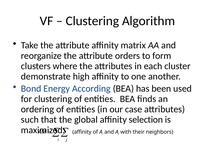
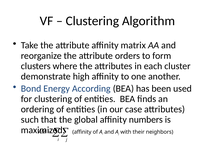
selection: selection -> numbers
